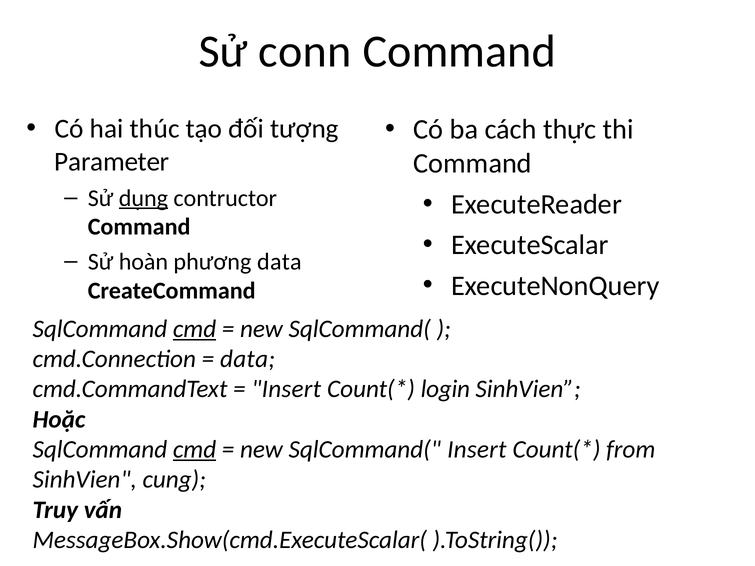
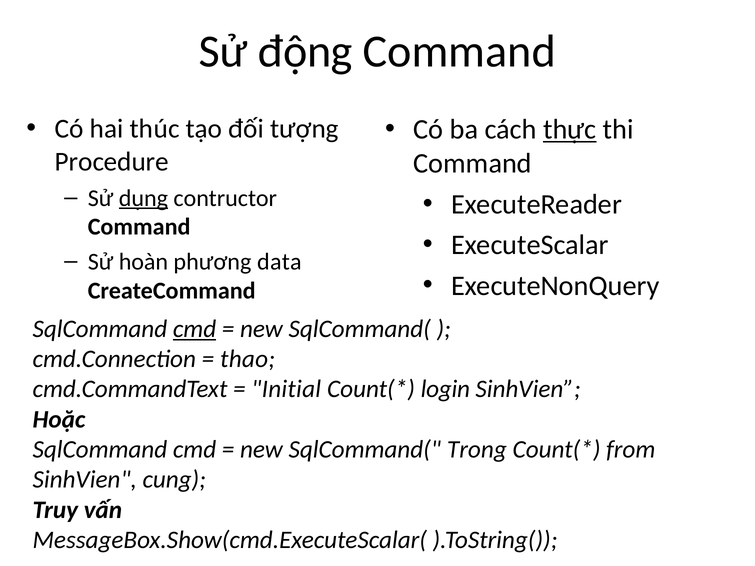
conn: conn -> động
thực underline: none -> present
Parameter: Parameter -> Procedure
data at (248, 359): data -> thao
Insert at (286, 389): Insert -> Initial
cmd at (195, 450) underline: present -> none
SqlCommand( Insert: Insert -> Trong
